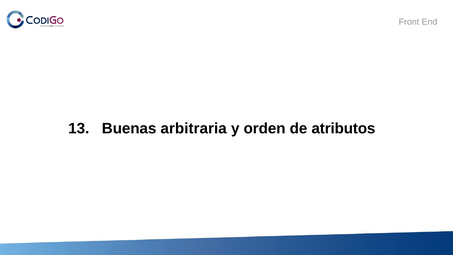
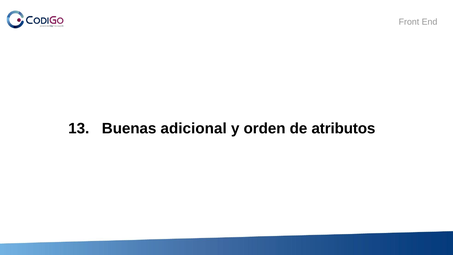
arbitraria: arbitraria -> adicional
